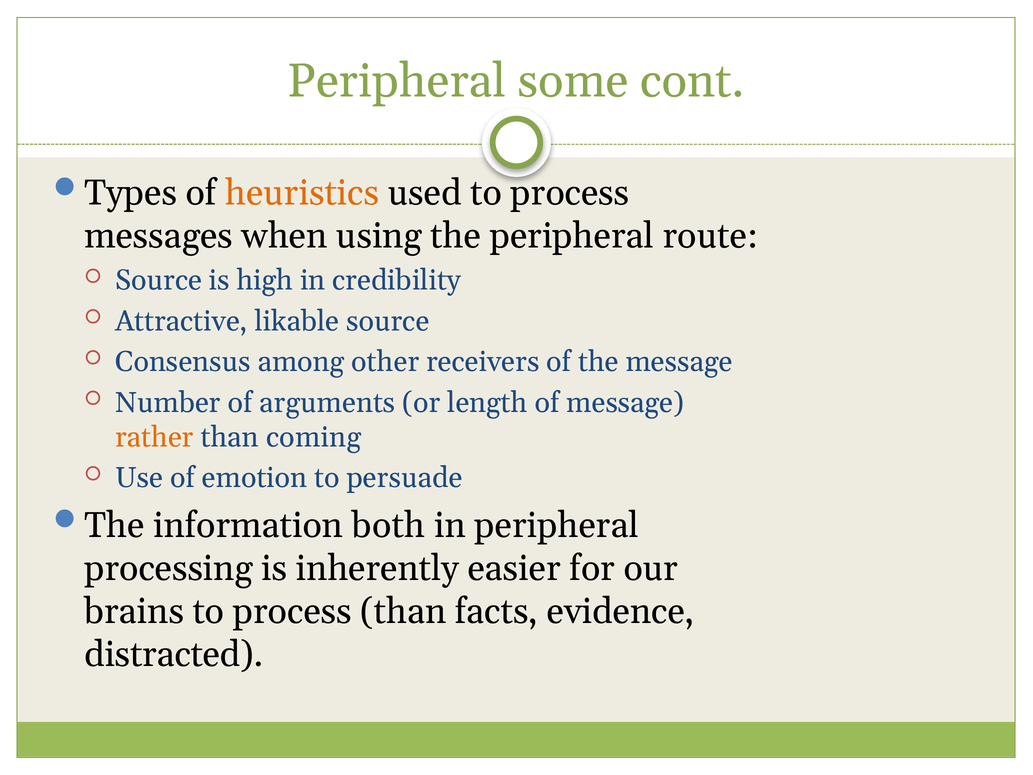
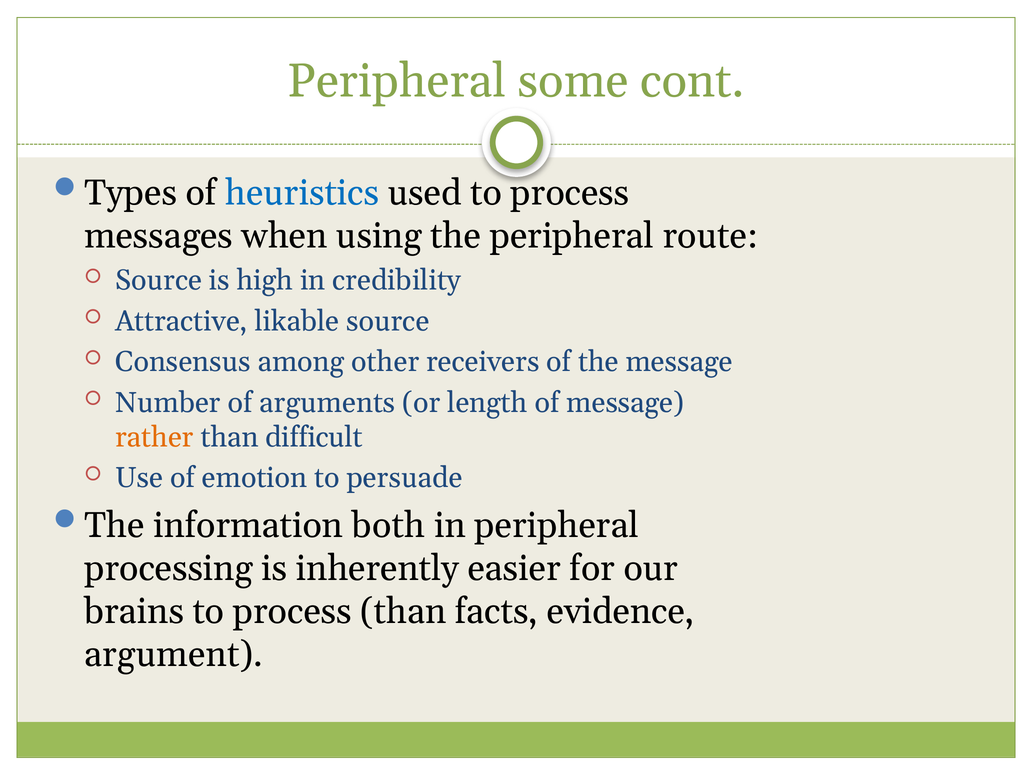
heuristics colour: orange -> blue
coming: coming -> difficult
distracted: distracted -> argument
